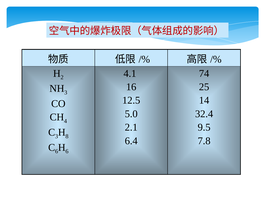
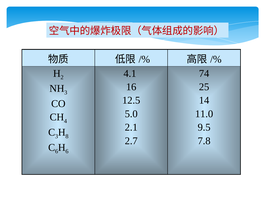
32.4: 32.4 -> 11.0
6.4: 6.4 -> 2.7
